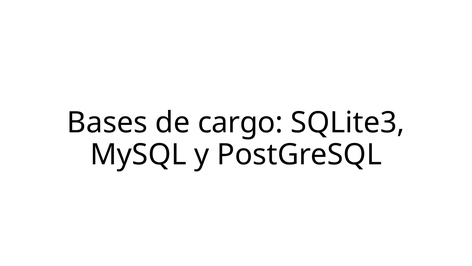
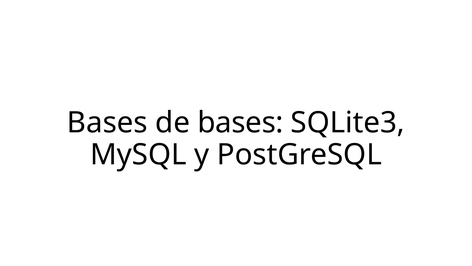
de cargo: cargo -> bases
